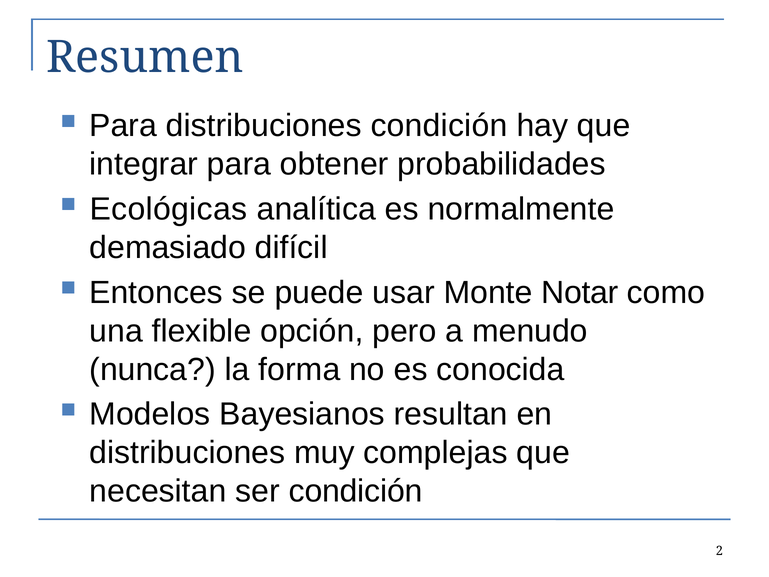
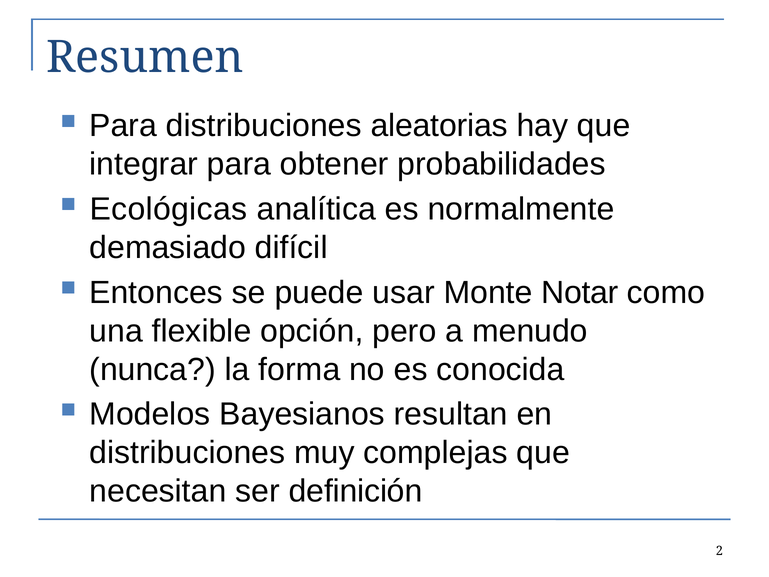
distribuciones condición: condición -> aleatorias
ser condición: condición -> definición
